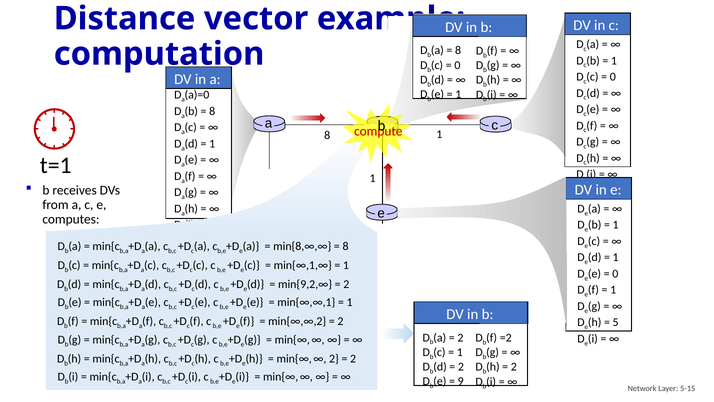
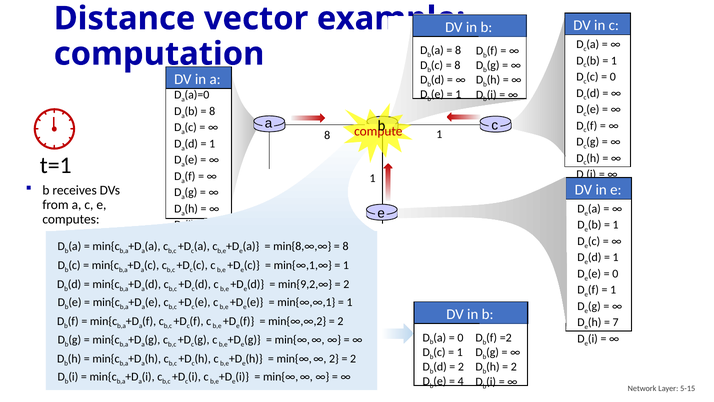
0 at (457, 65): 0 -> 8
5: 5 -> 7
2 at (460, 337): 2 -> 0
9: 9 -> 4
